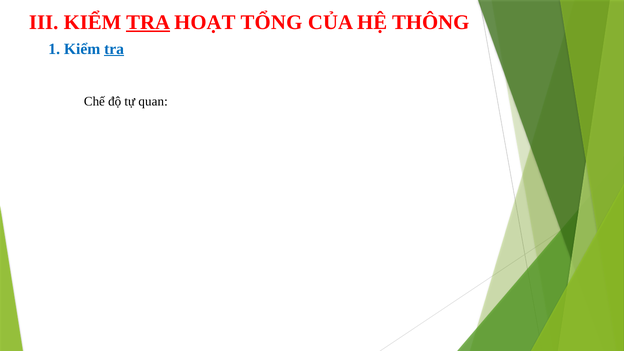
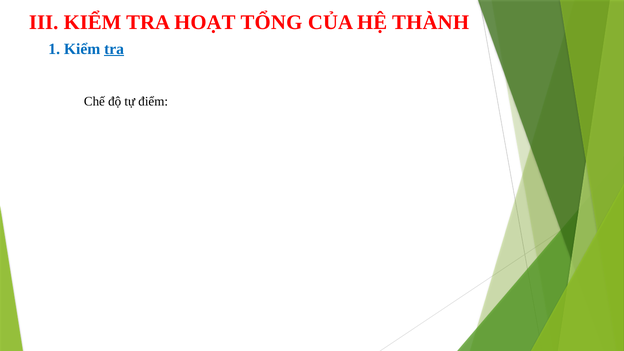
TRA at (148, 22) underline: present -> none
THÔNG: THÔNG -> THÀNH
quan: quan -> điểm
